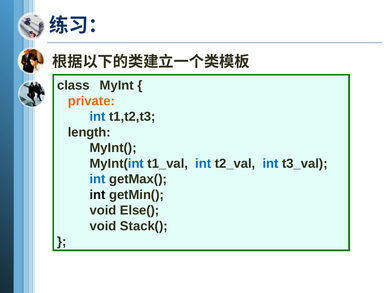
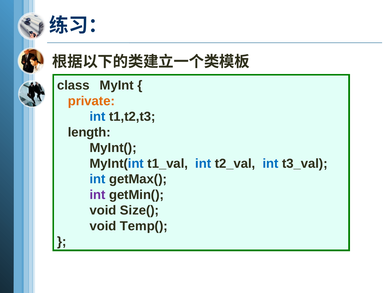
int at (98, 195) colour: black -> purple
Else(: Else( -> Size(
Stack(: Stack( -> Temp(
